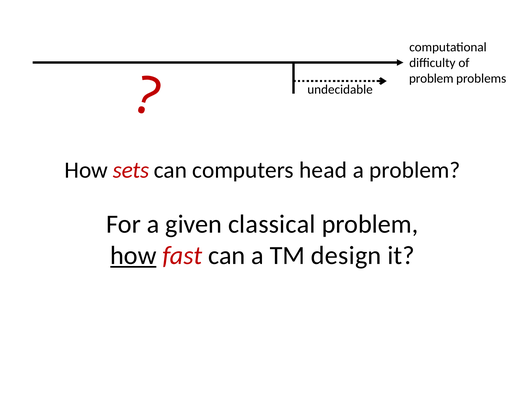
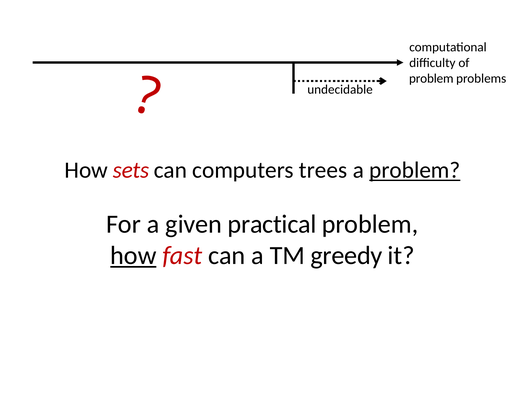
head: head -> trees
problem at (415, 171) underline: none -> present
classical: classical -> practical
design: design -> greedy
